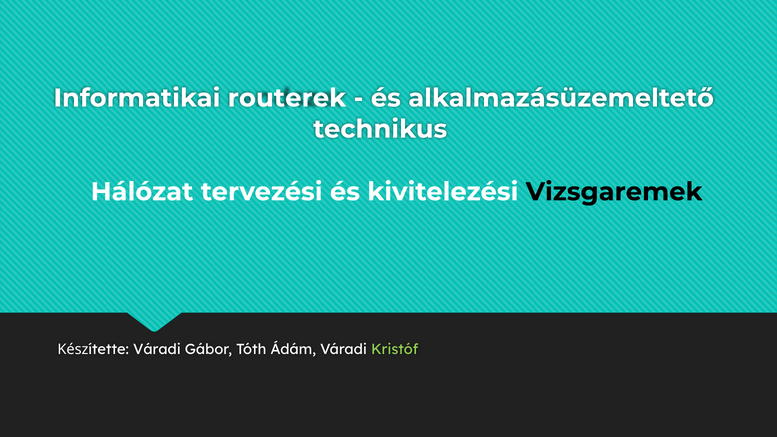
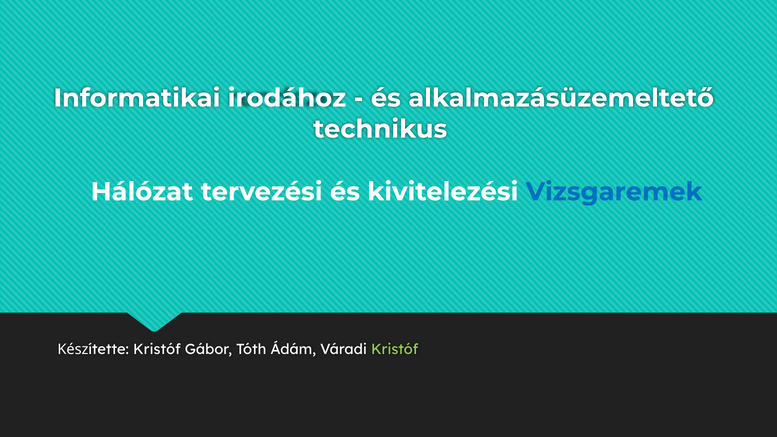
routerek: routerek -> irodához
Vizsgaremek colour: black -> blue
Készítette Váradi: Váradi -> Kristóf
